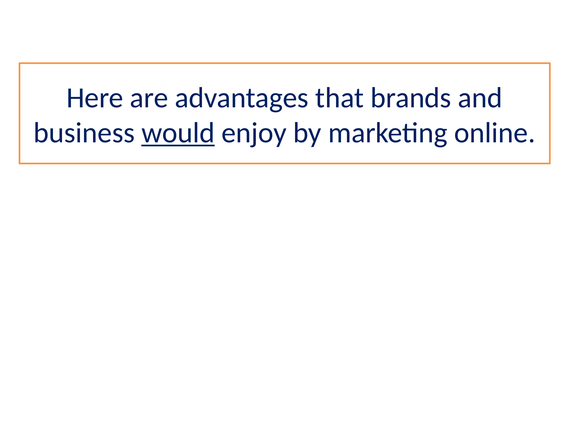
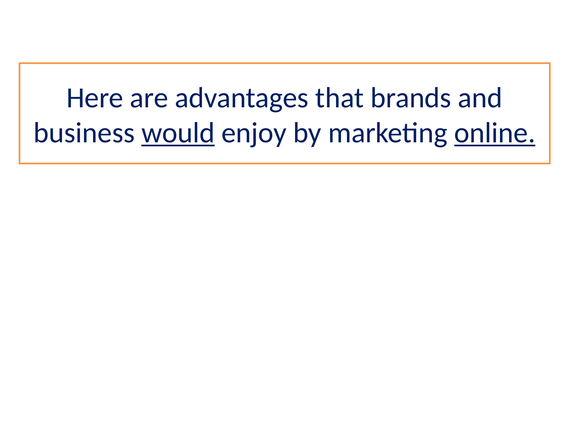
online underline: none -> present
